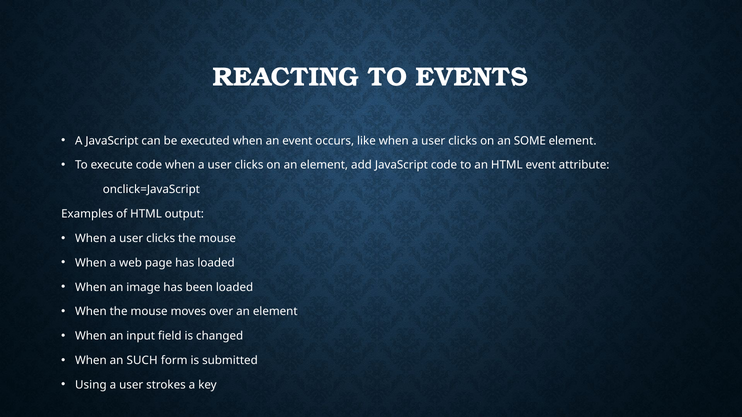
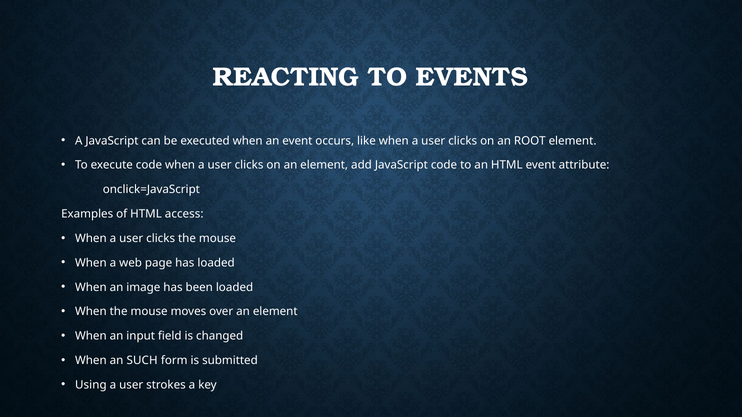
SOME: SOME -> ROOT
output: output -> access
